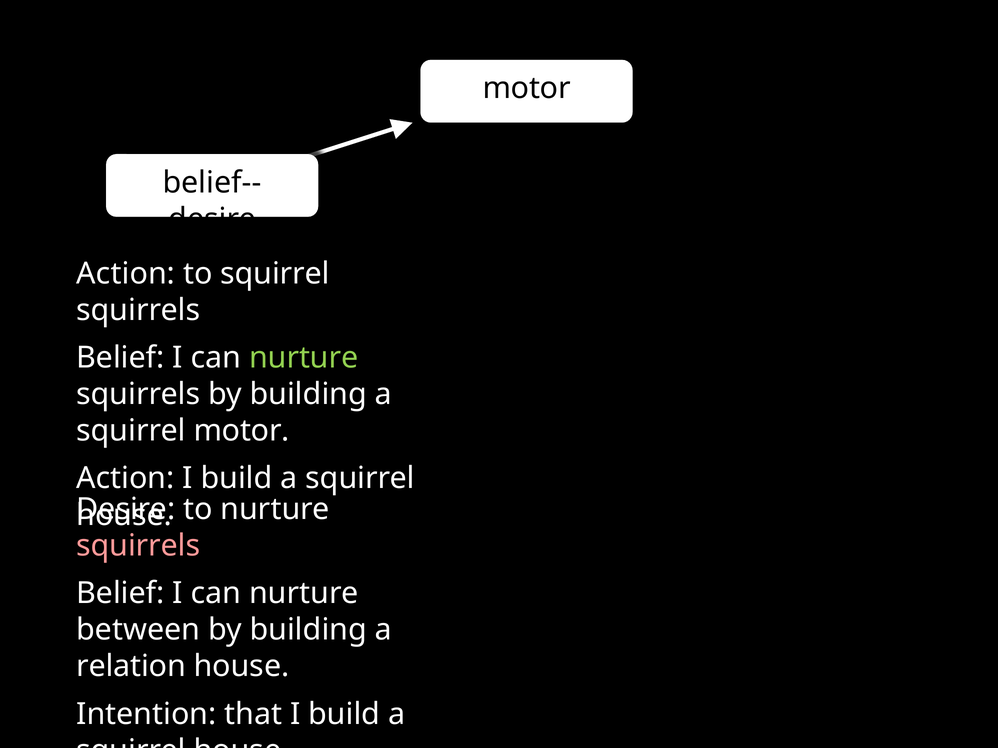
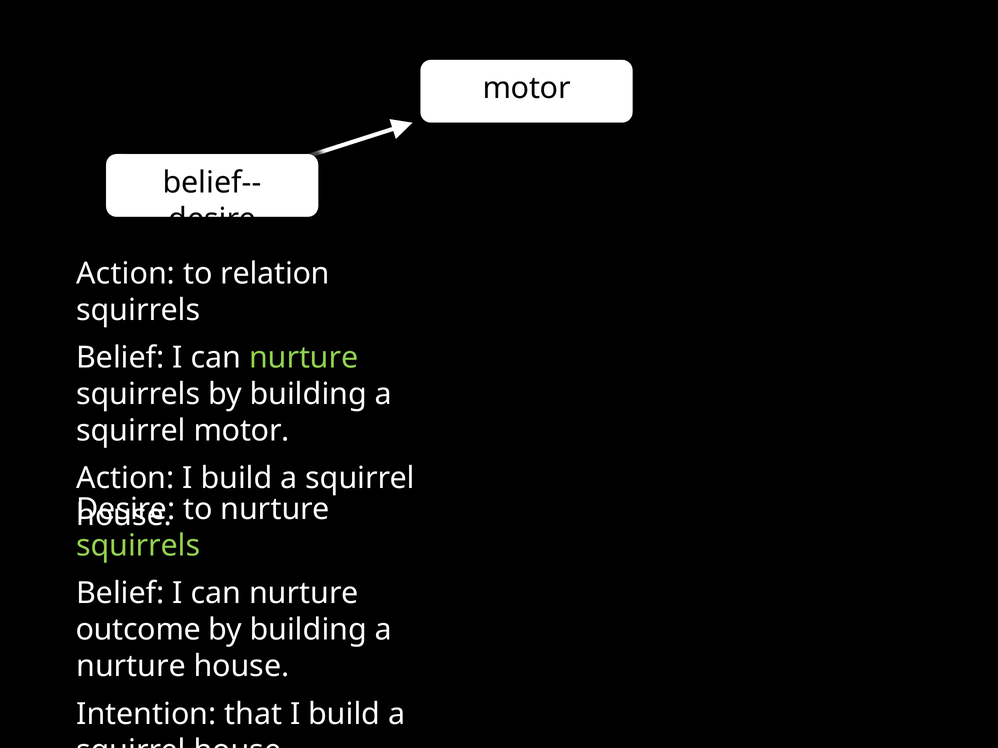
to squirrel: squirrel -> relation
squirrels at (138, 546) colour: pink -> light green
between: between -> outcome
relation at (131, 667): relation -> nurture
